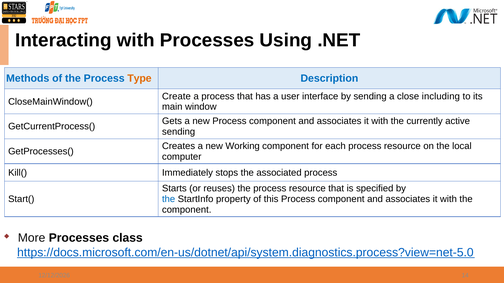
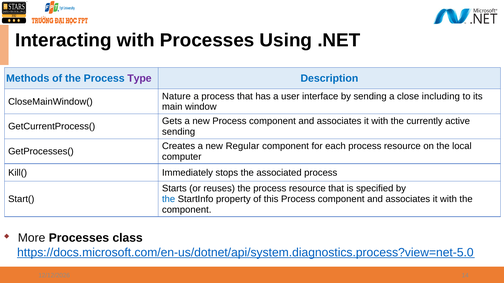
Type colour: orange -> purple
Create: Create -> Nature
Working: Working -> Regular
